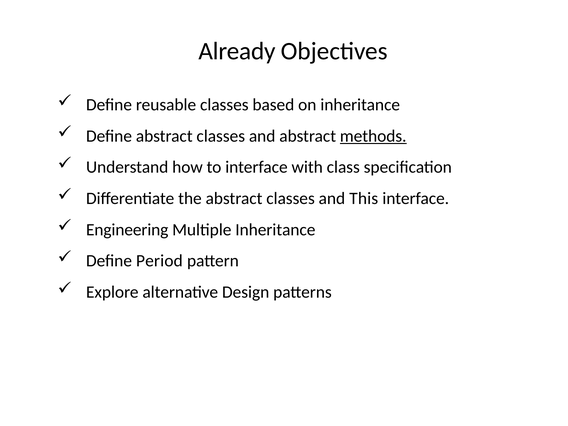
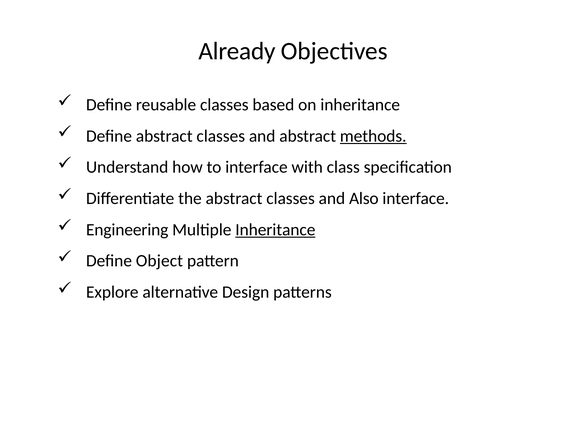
This: This -> Also
Inheritance at (275, 230) underline: none -> present
Period: Period -> Object
